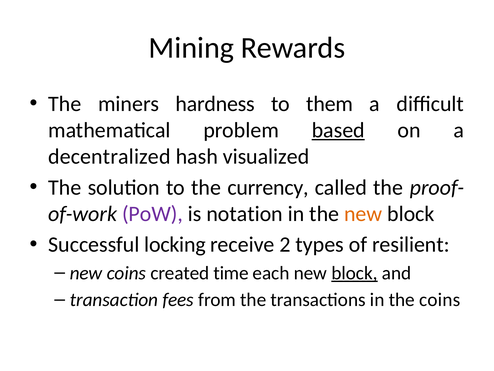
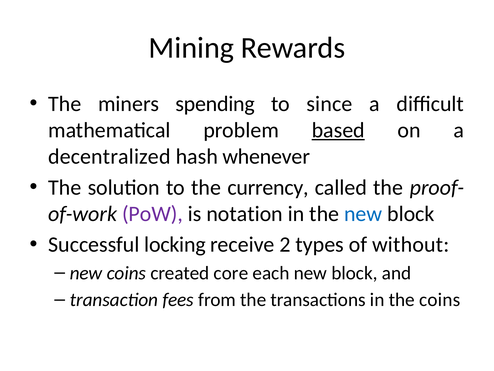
hardness: hardness -> spending
them: them -> since
visualized: visualized -> whenever
new at (363, 214) colour: orange -> blue
resilient: resilient -> without
time: time -> core
block at (354, 273) underline: present -> none
